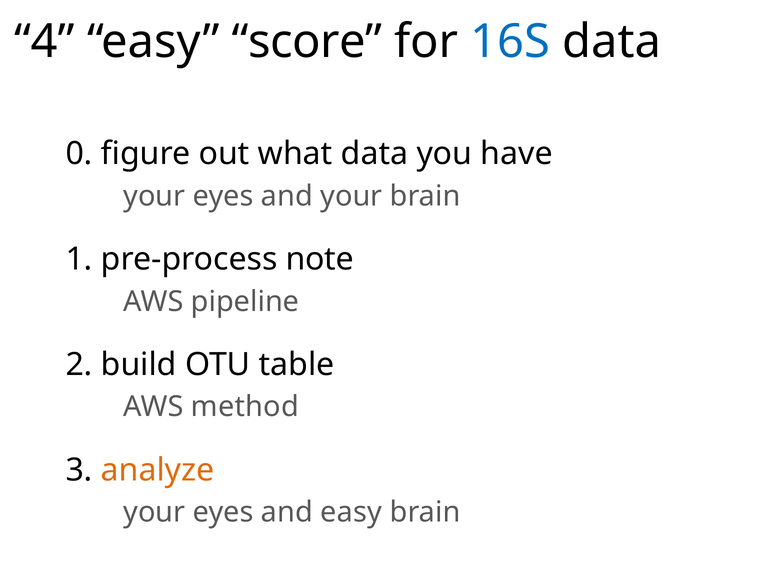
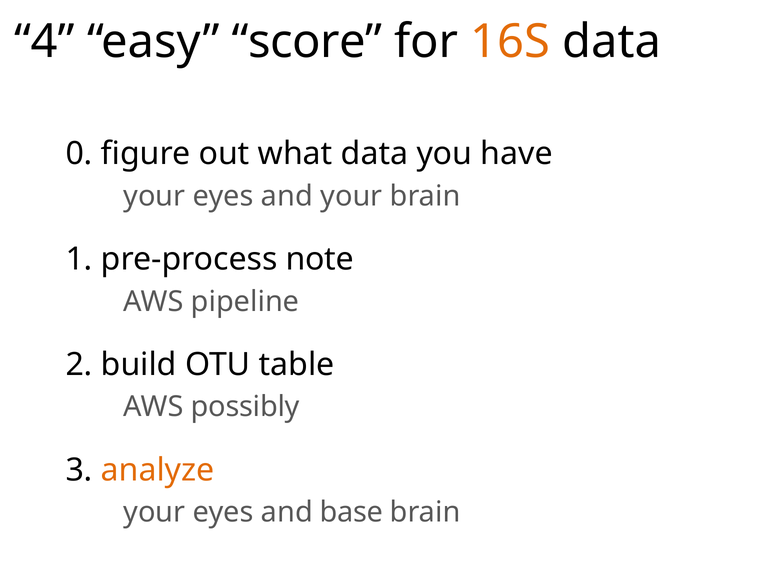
16S colour: blue -> orange
method: method -> possibly
and easy: easy -> base
